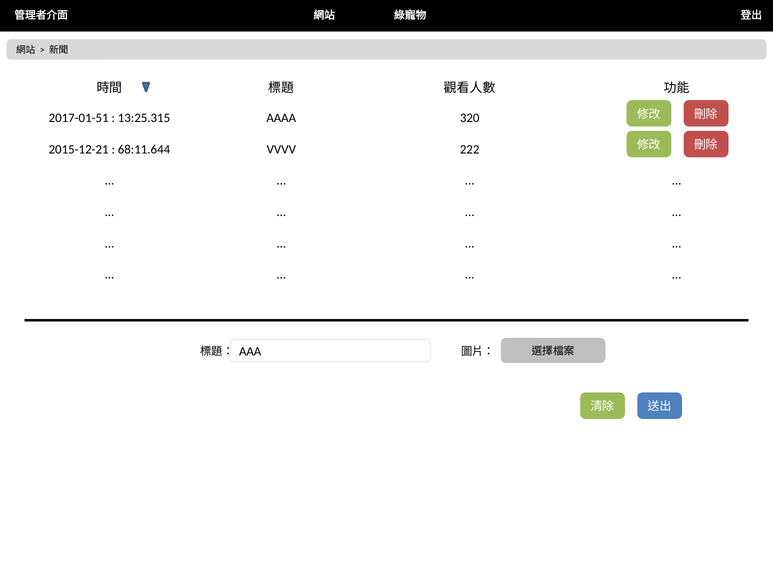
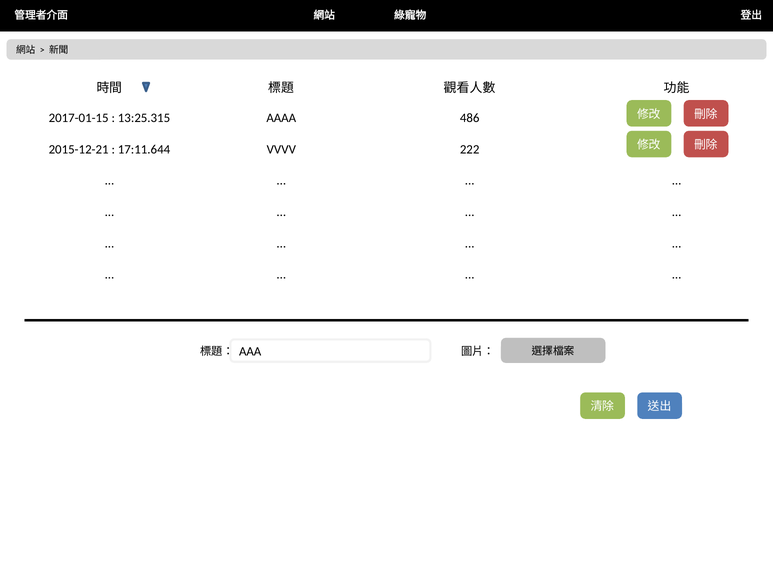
2017-01-51: 2017-01-51 -> 2017-01-15
320: 320 -> 486
68:11.644: 68:11.644 -> 17:11.644
